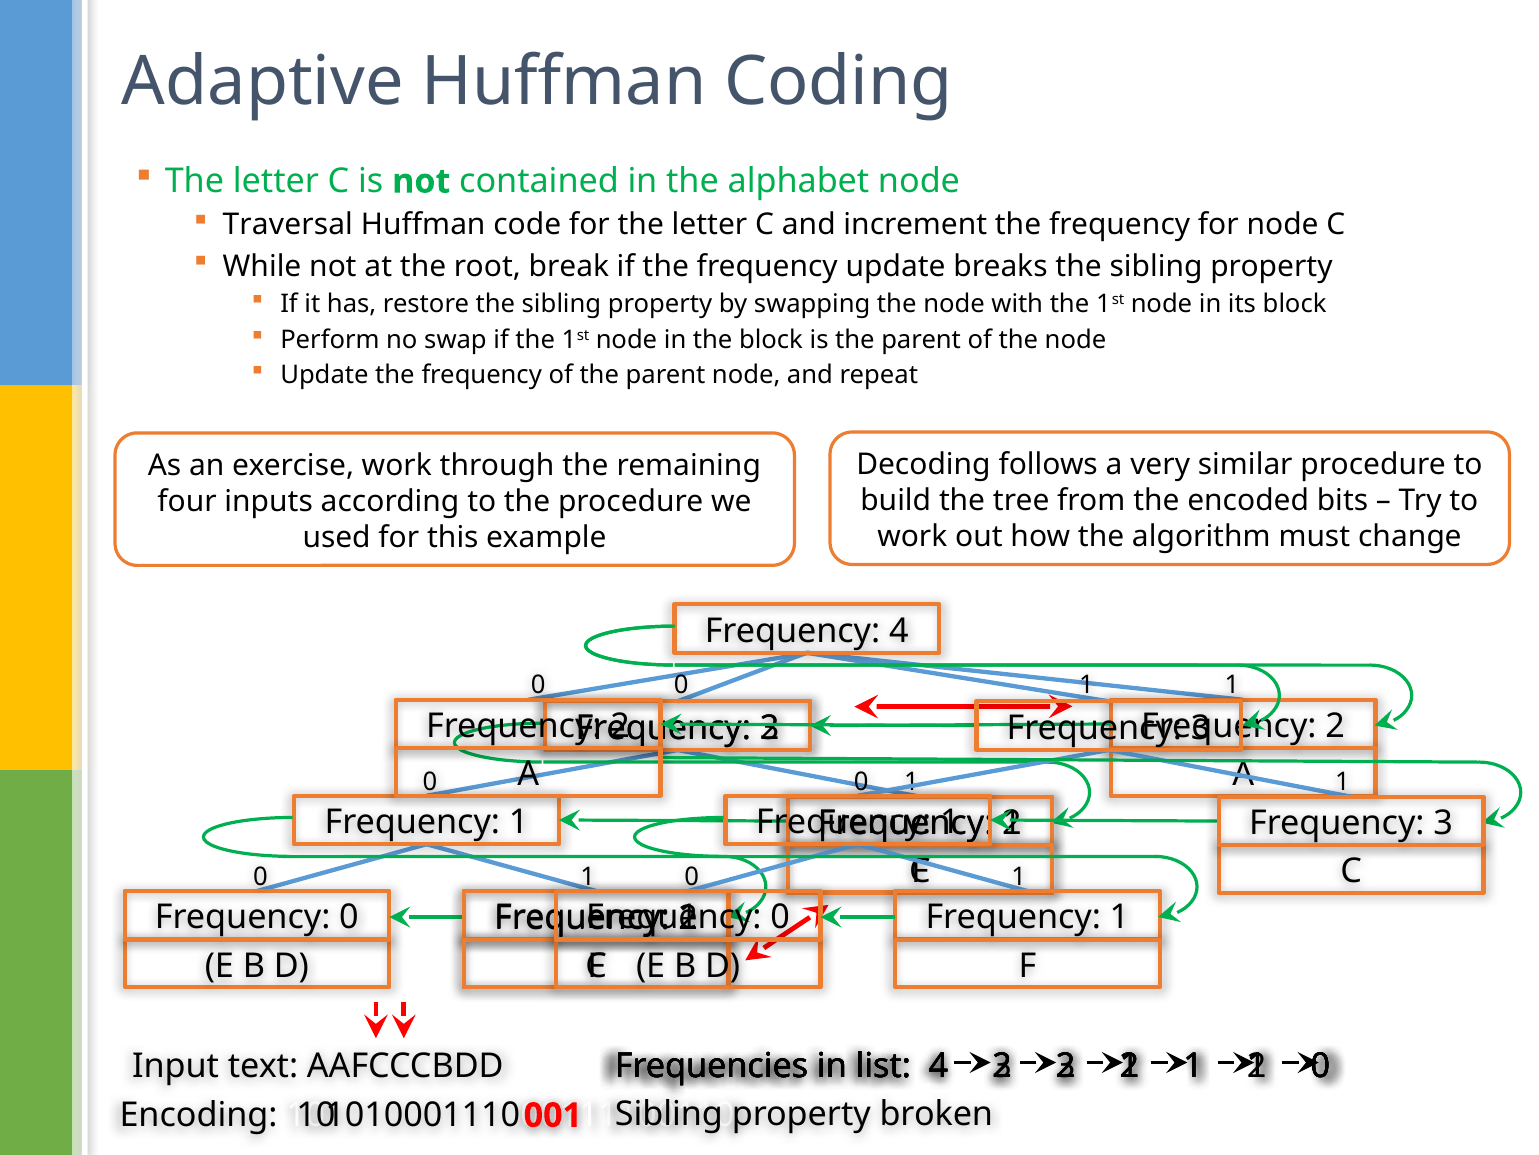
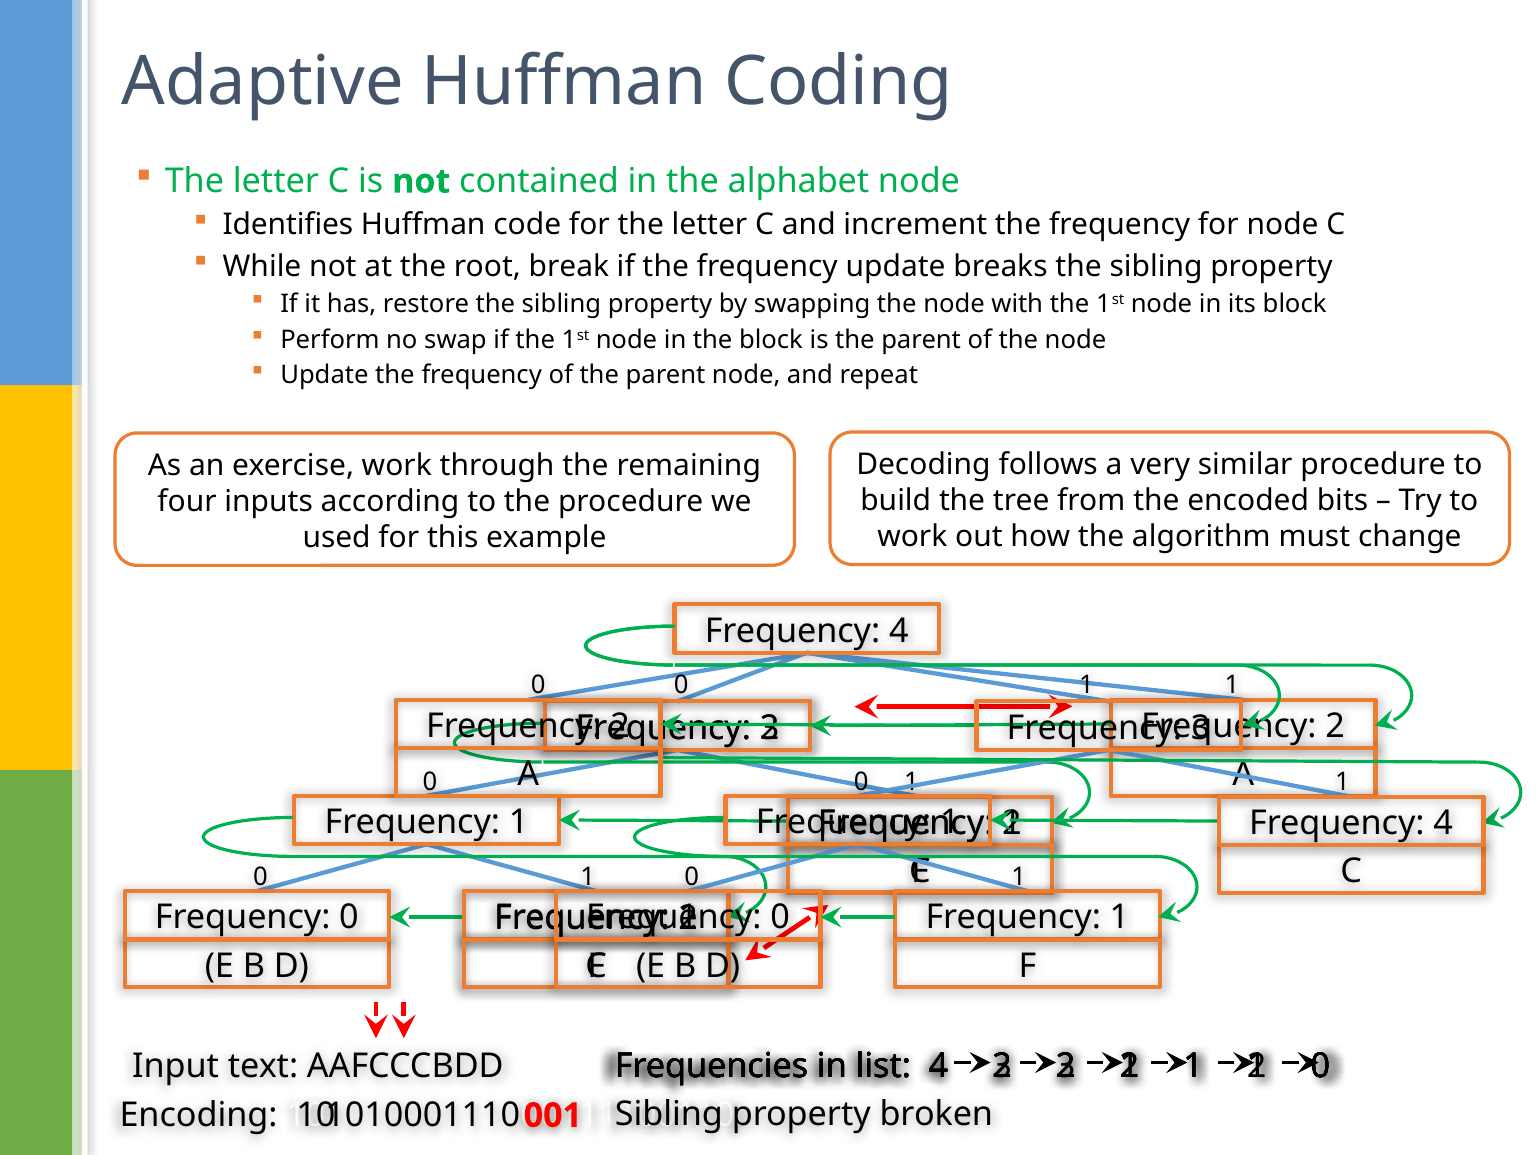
Traversal: Traversal -> Identifies
3 at (1443, 823): 3 -> 4
